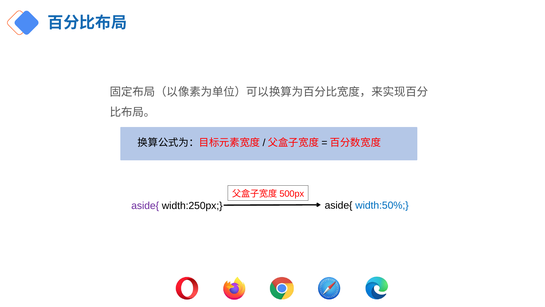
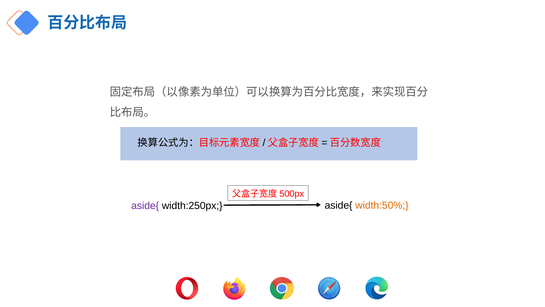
width:50% colour: blue -> orange
